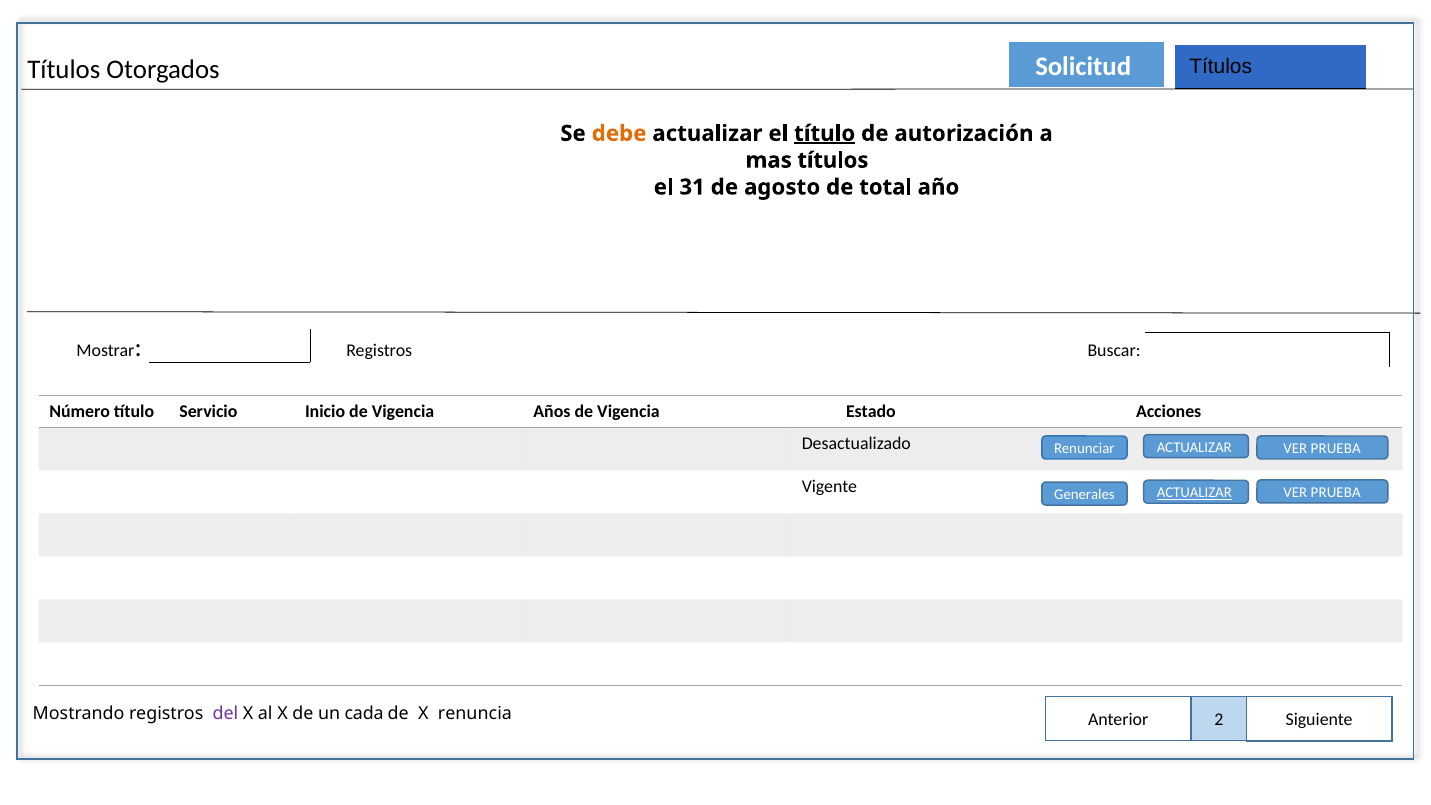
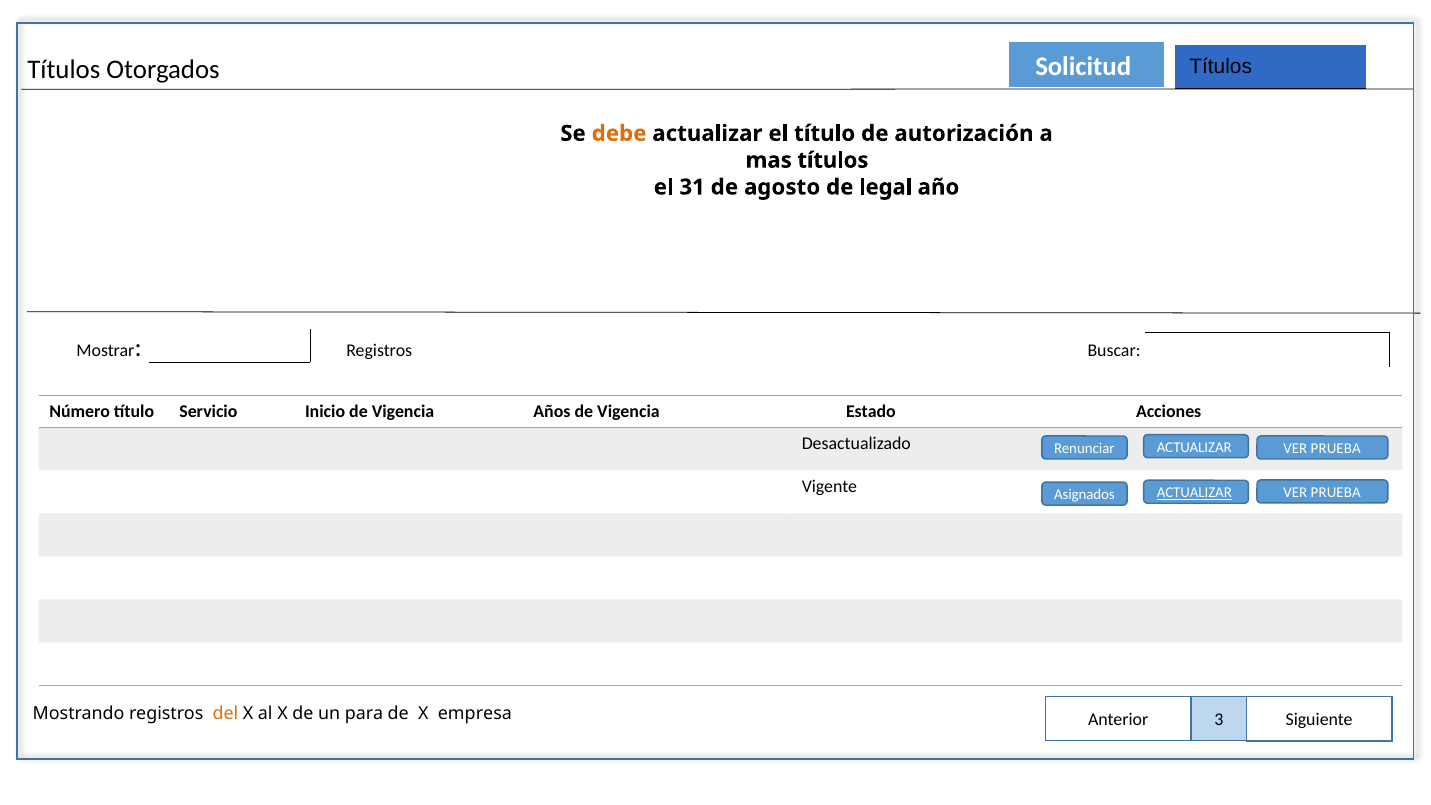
título at (825, 133) underline: present -> none
total: total -> legal
Generales: Generales -> Asignados
del colour: purple -> orange
cada: cada -> para
renuncia: renuncia -> empresa
2: 2 -> 3
